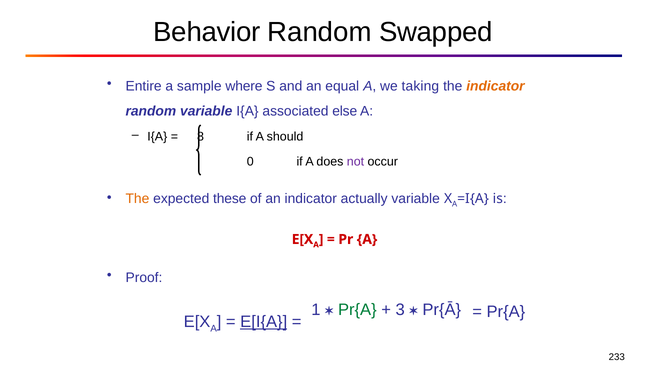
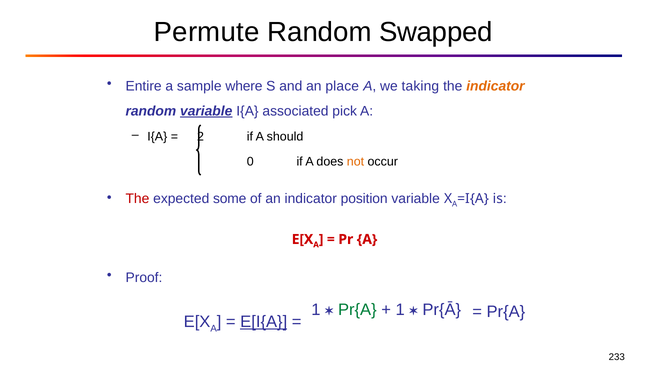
Behavior: Behavior -> Permute
equal: equal -> place
variable at (206, 111) underline: none -> present
else: else -> pick
8: 8 -> 2
not colour: purple -> orange
The at (137, 199) colour: orange -> red
these: these -> some
actually: actually -> position
3 at (400, 310): 3 -> 1
